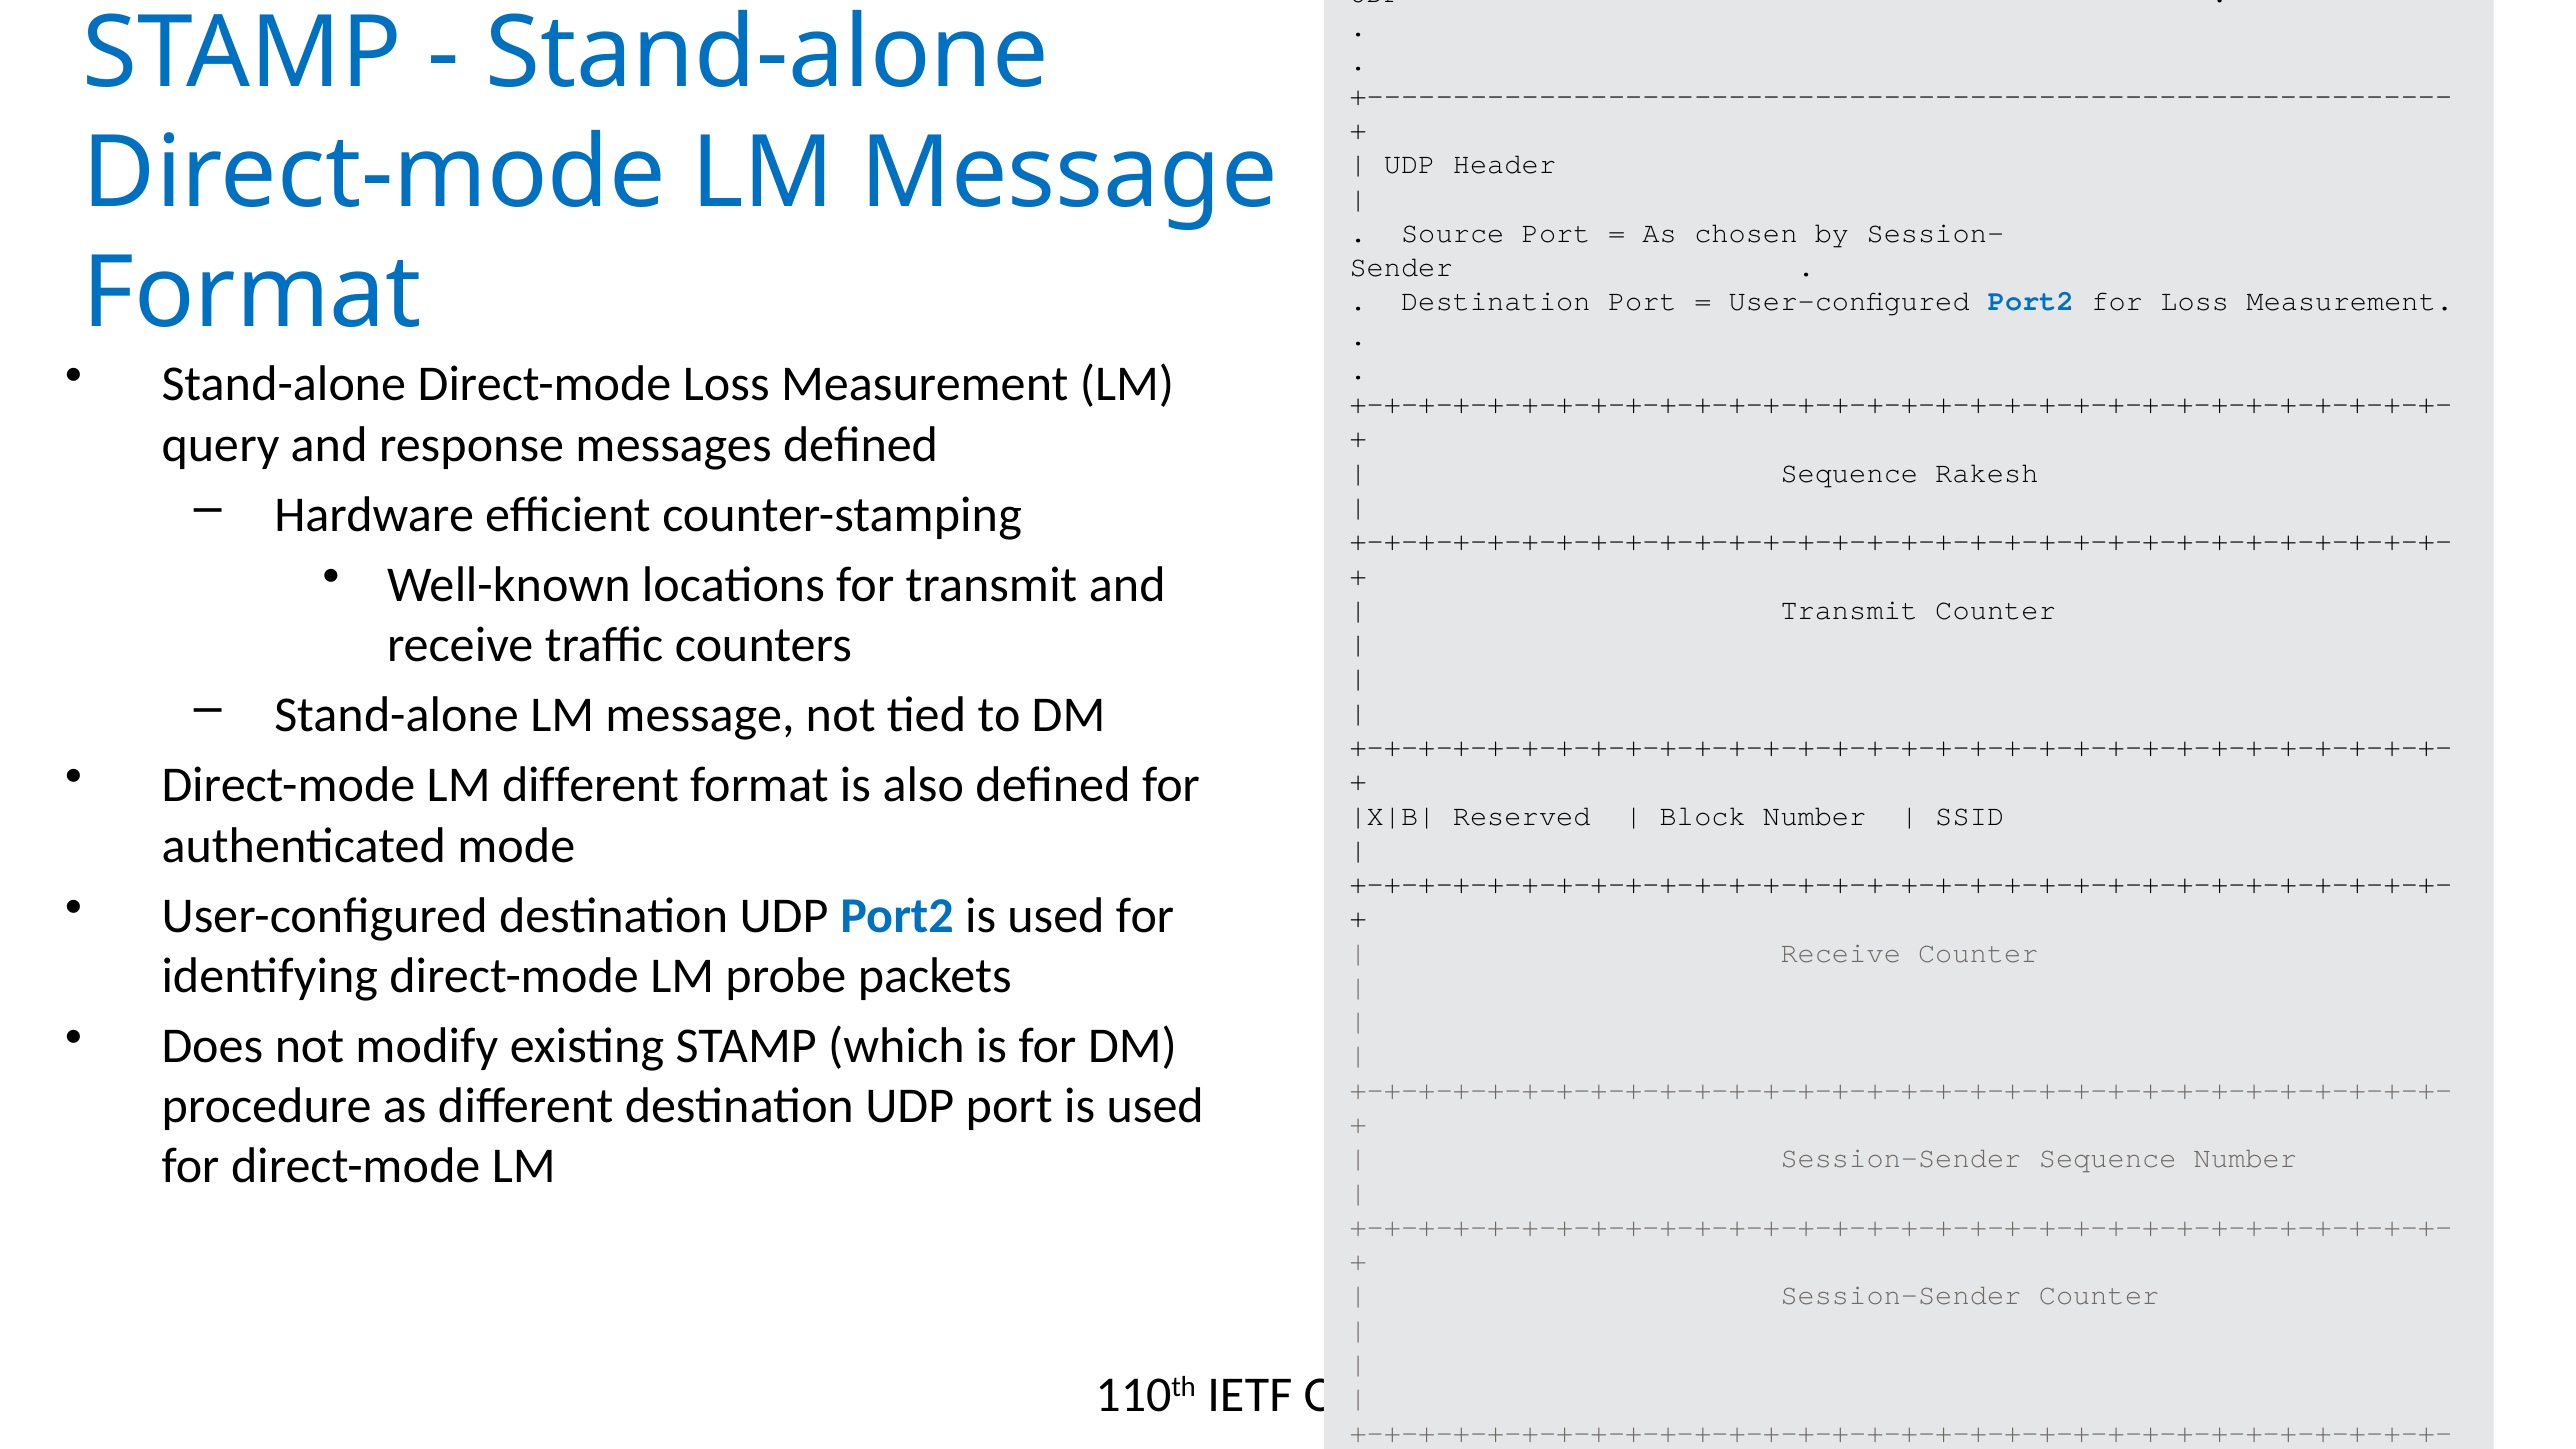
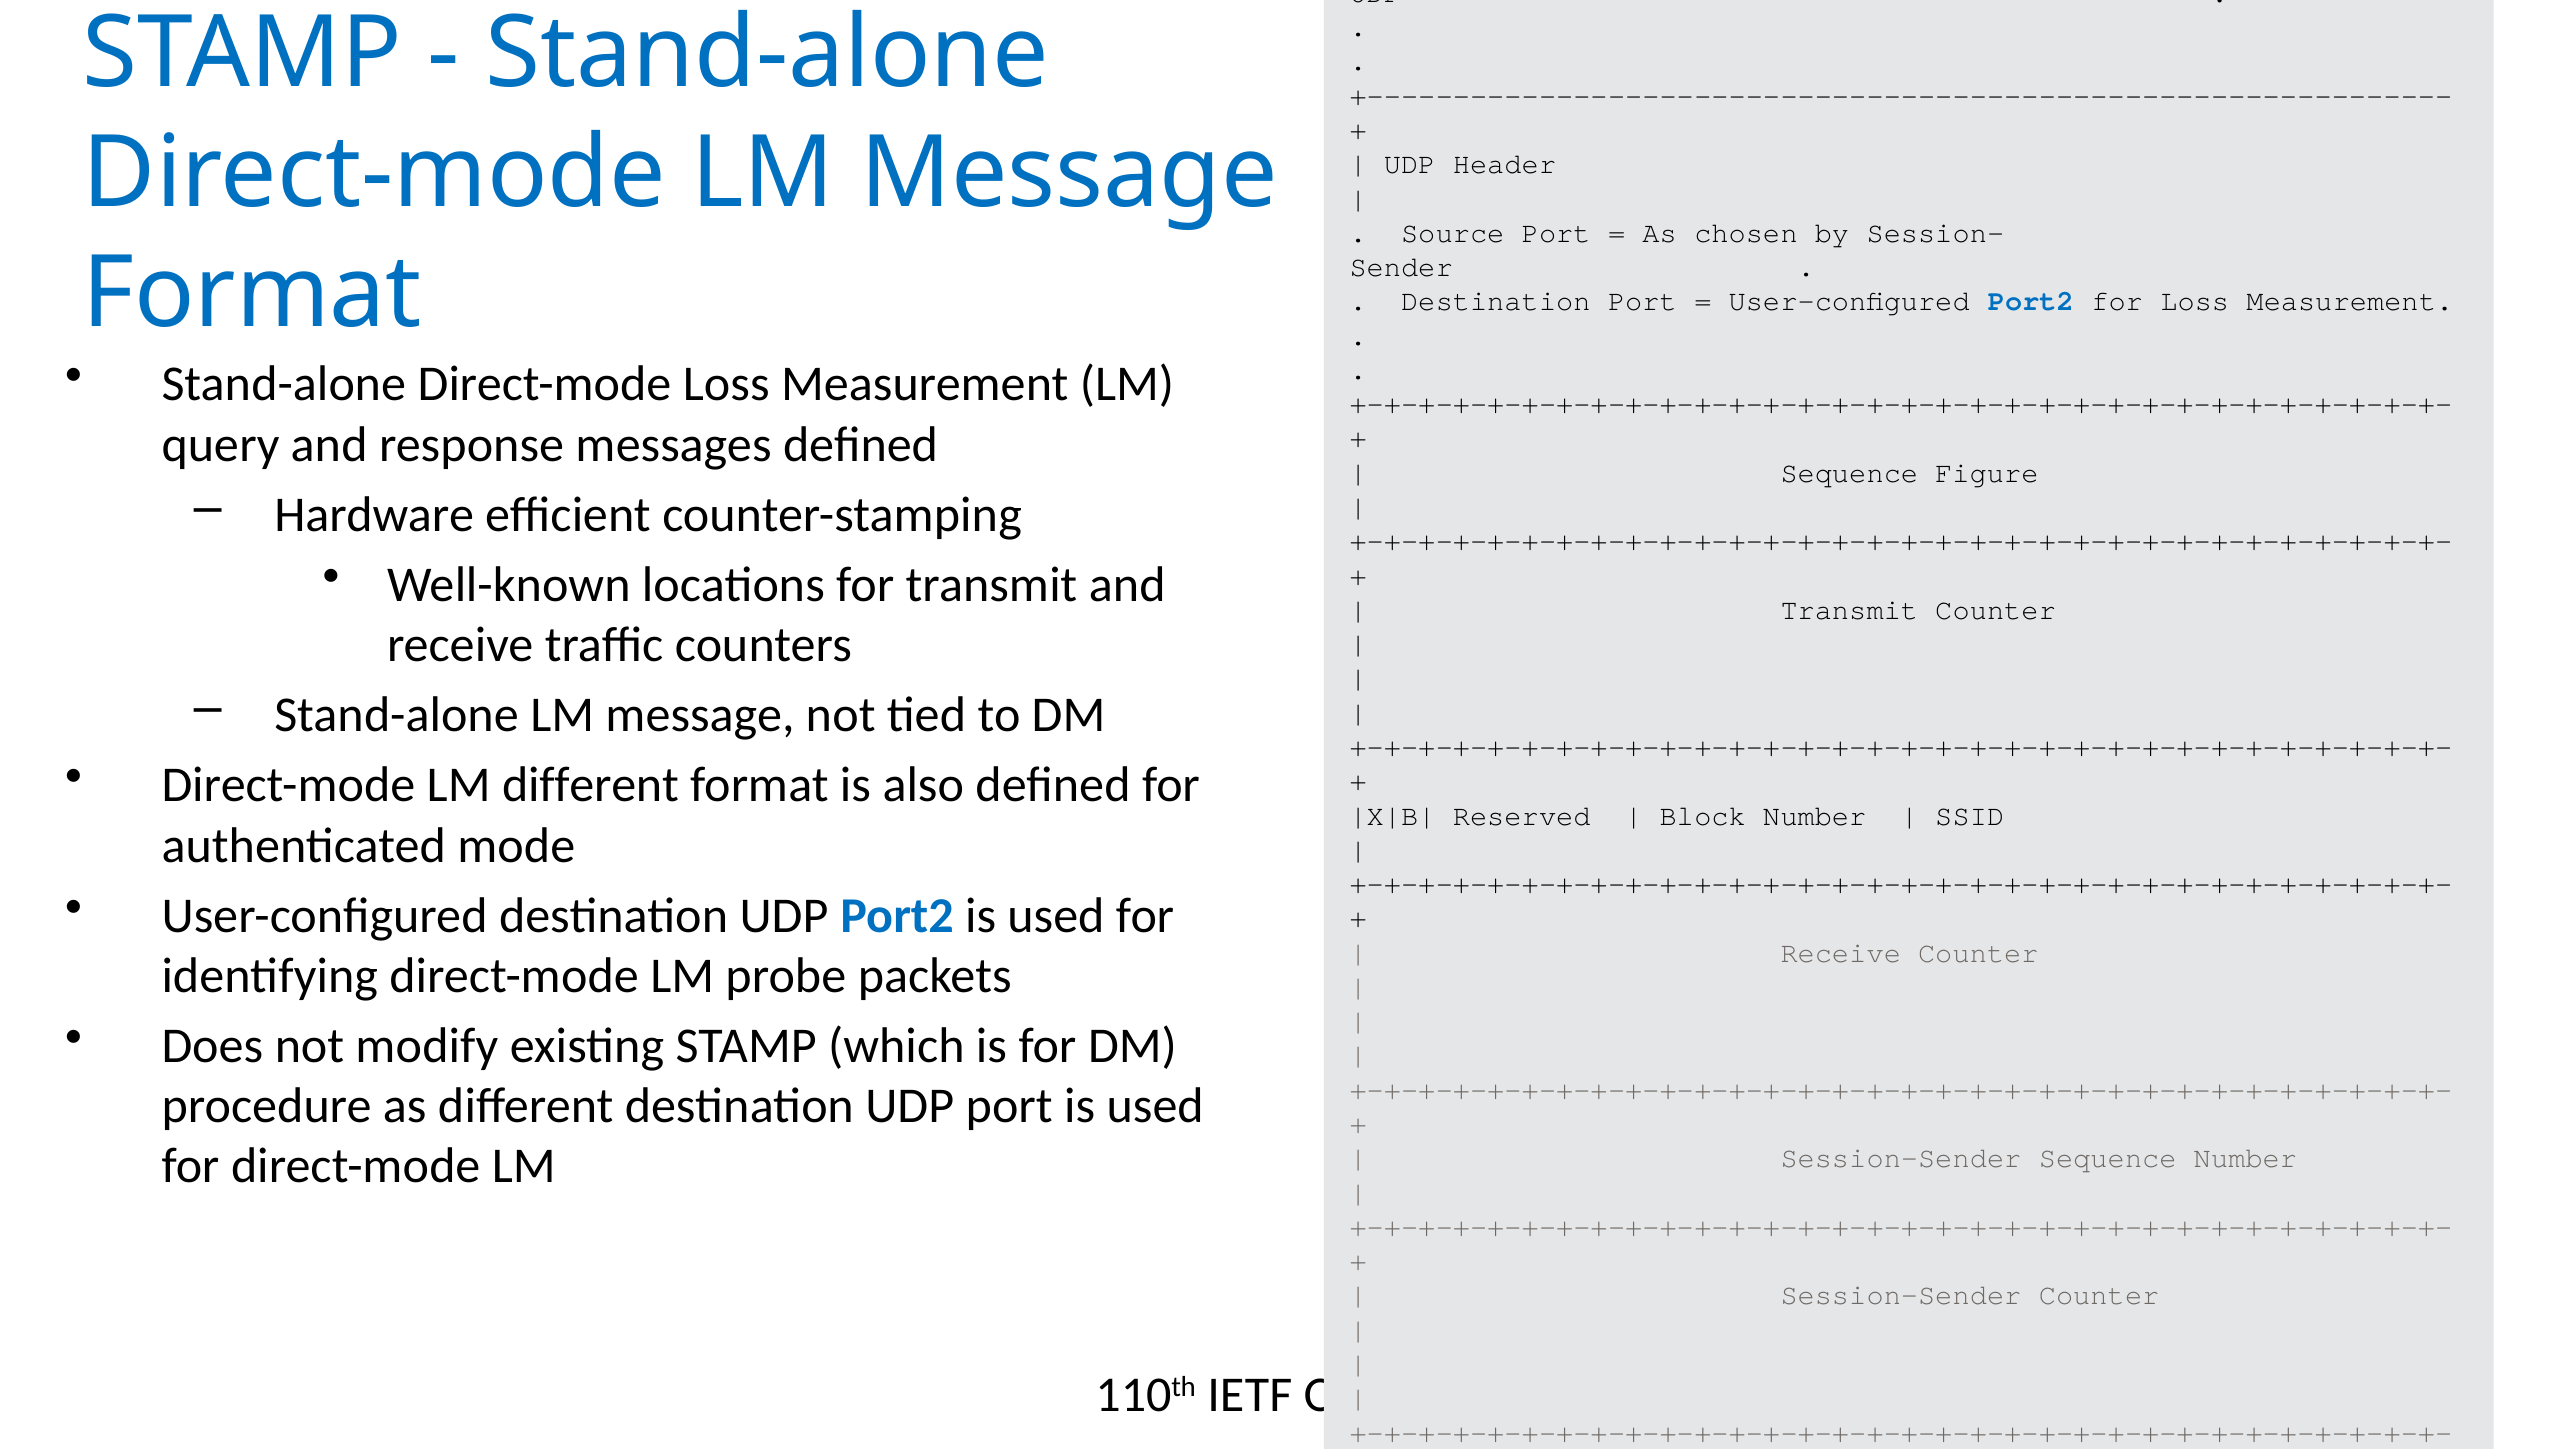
Rakesh: Rakesh -> Figure
